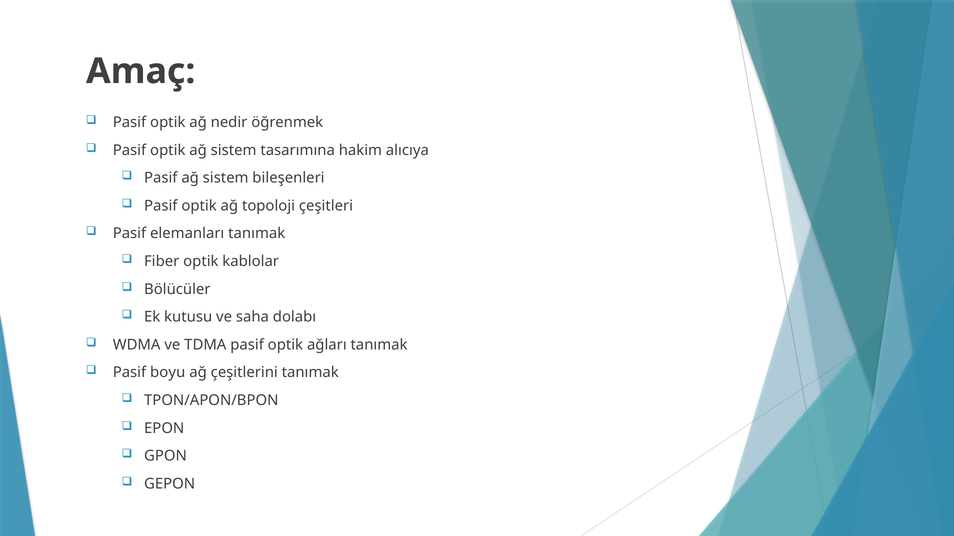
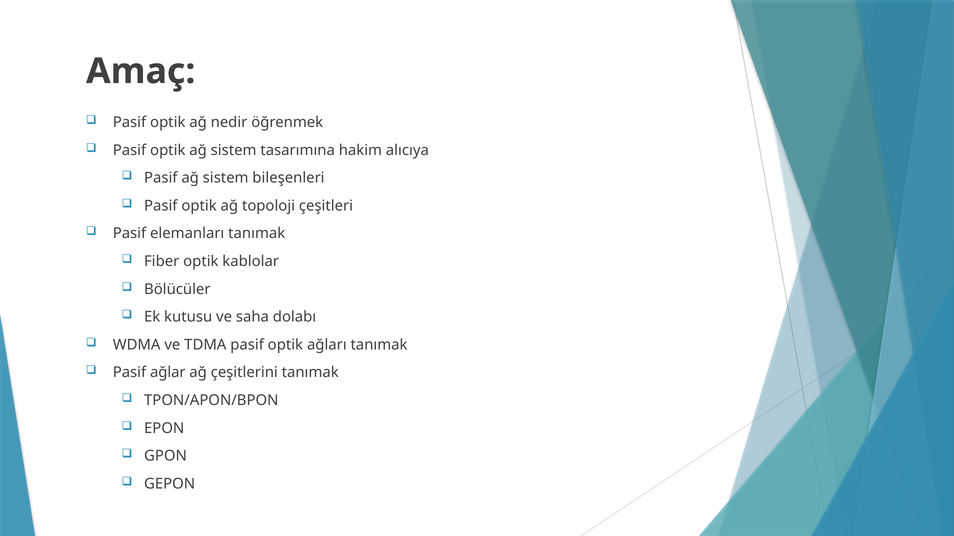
boyu: boyu -> ağlar
